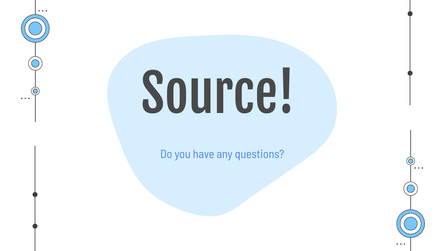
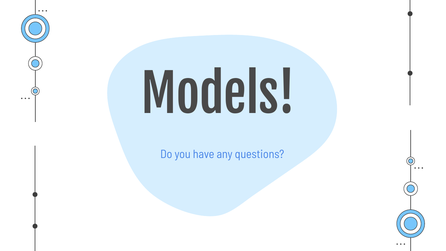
Source: Source -> Models
